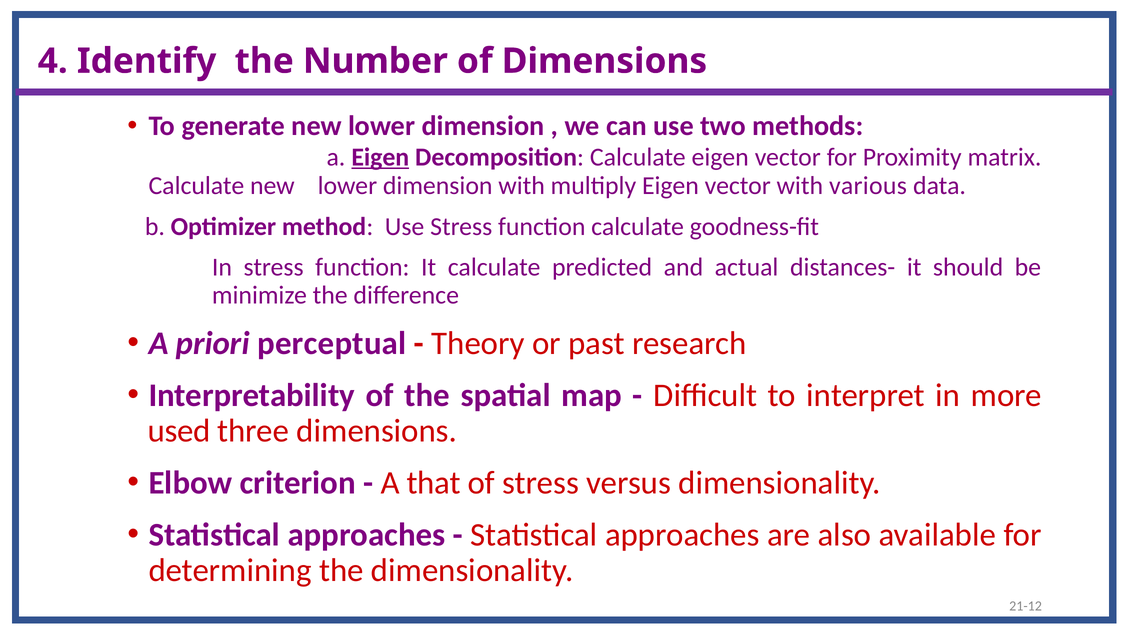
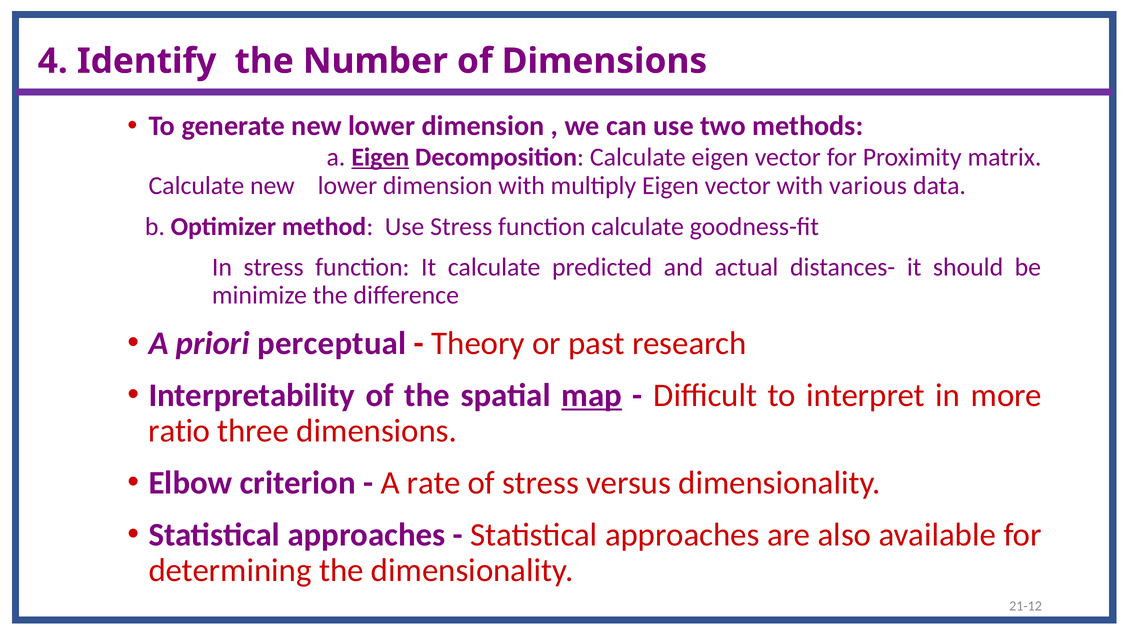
map underline: none -> present
used: used -> ratio
that: that -> rate
